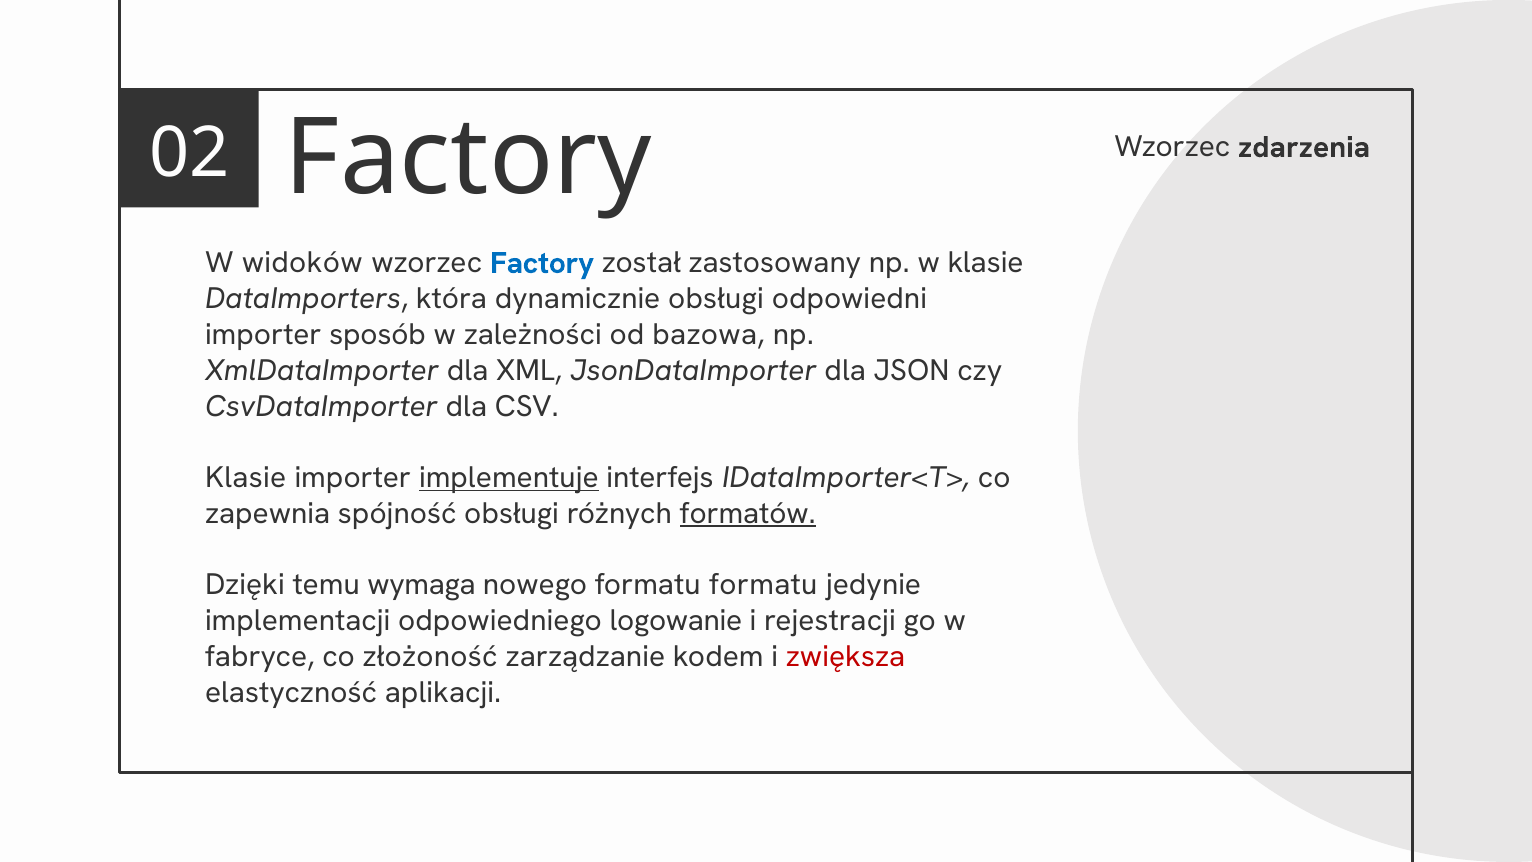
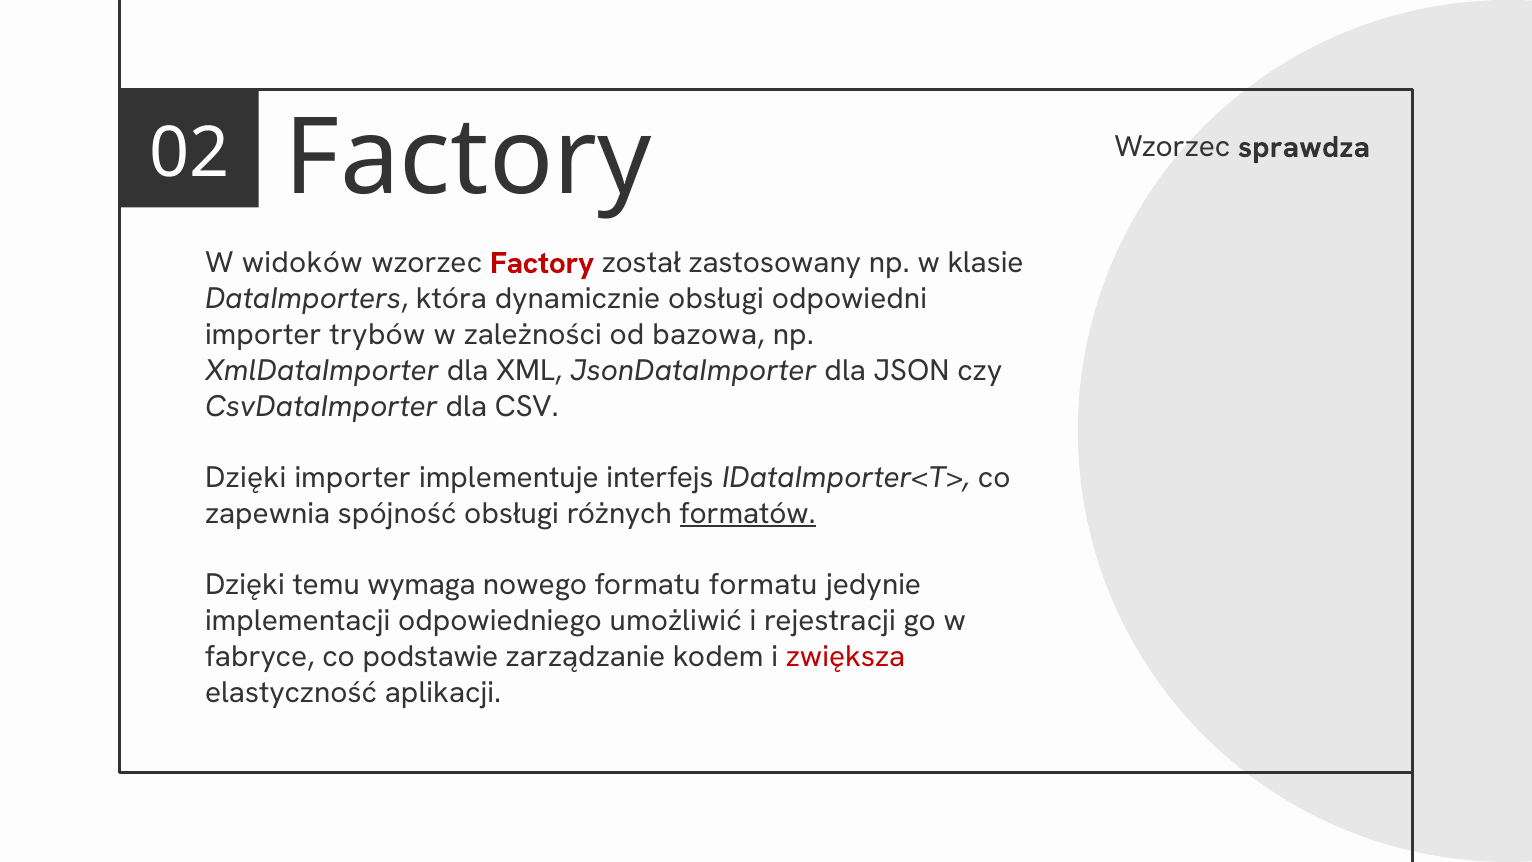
zdarzenia: zdarzenia -> sprawdza
Factory at (542, 263) colour: blue -> red
sposób: sposób -> trybów
Klasie at (246, 478): Klasie -> Dzięki
implementuje underline: present -> none
logowanie: logowanie -> umożliwić
złożoność: złożoność -> podstawie
